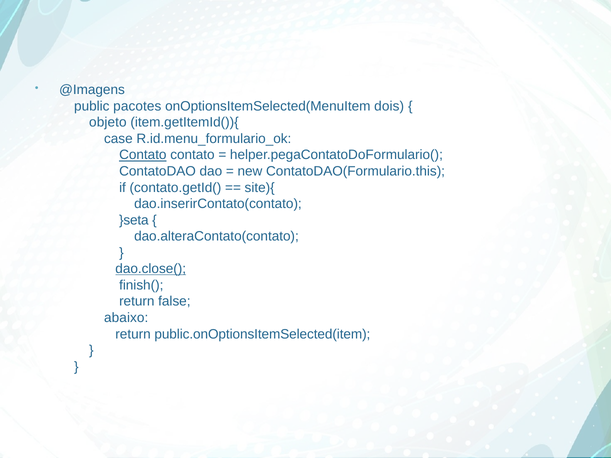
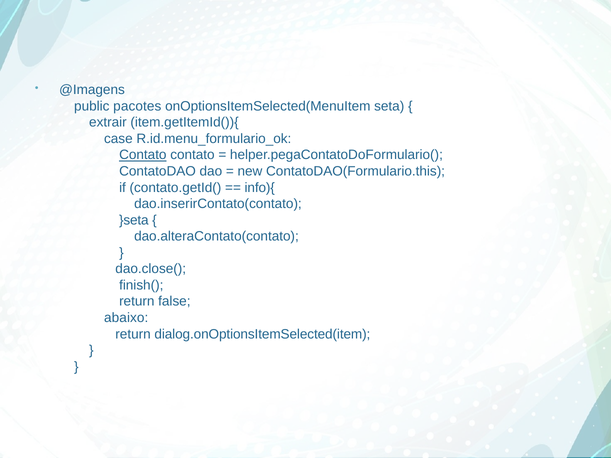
dois: dois -> seta
objeto: objeto -> extrair
site){: site){ -> info){
dao.close( underline: present -> none
public.onOptionsItemSelected(item: public.onOptionsItemSelected(item -> dialog.onOptionsItemSelected(item
